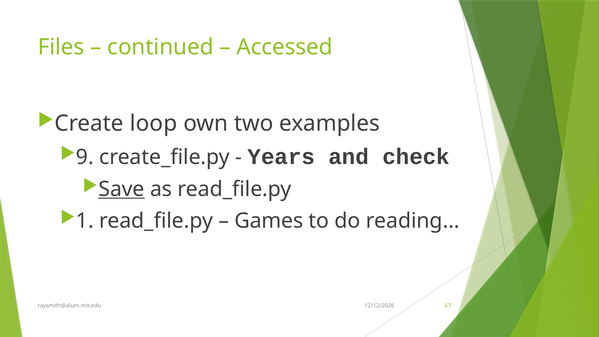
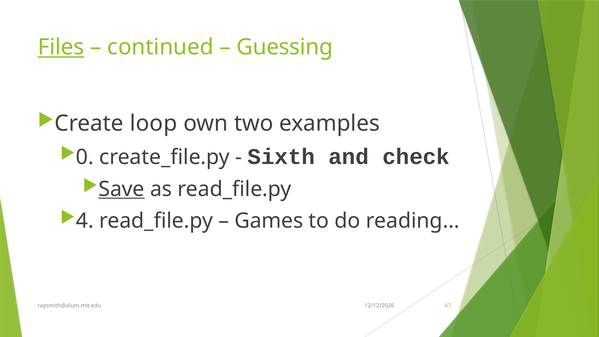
Files underline: none -> present
Accessed: Accessed -> Guessing
9: 9 -> 0
Years: Years -> Sixth
1: 1 -> 4
